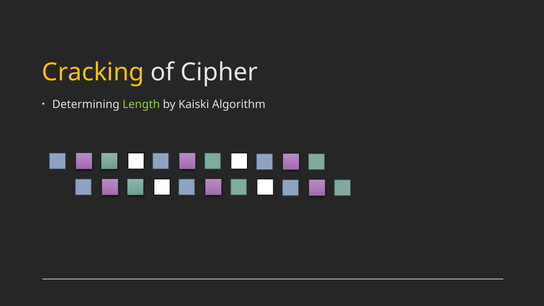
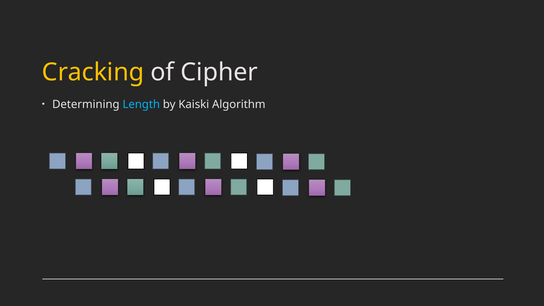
Length colour: light green -> light blue
